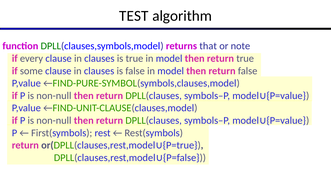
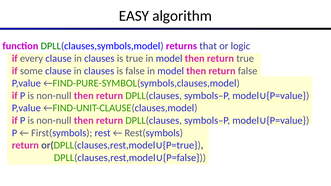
TEST: TEST -> EASY
note: note -> logic
